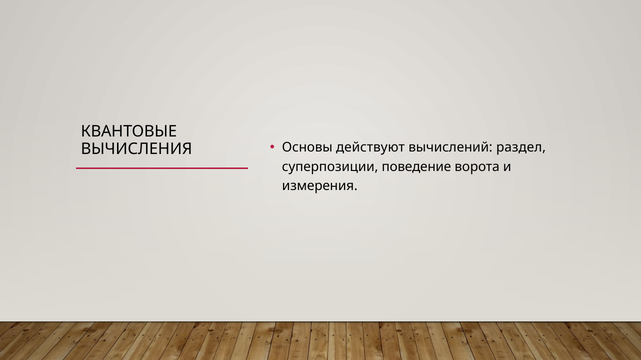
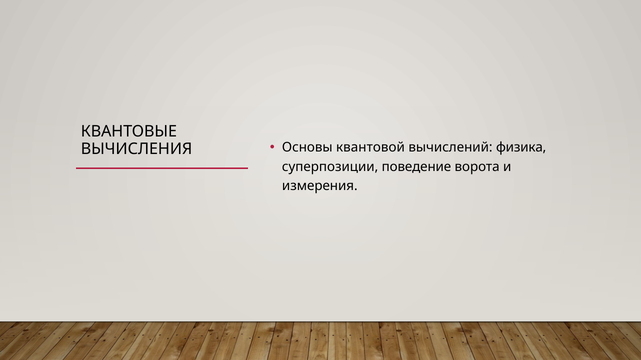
действуют: действуют -> квантовой
раздел: раздел -> физика
